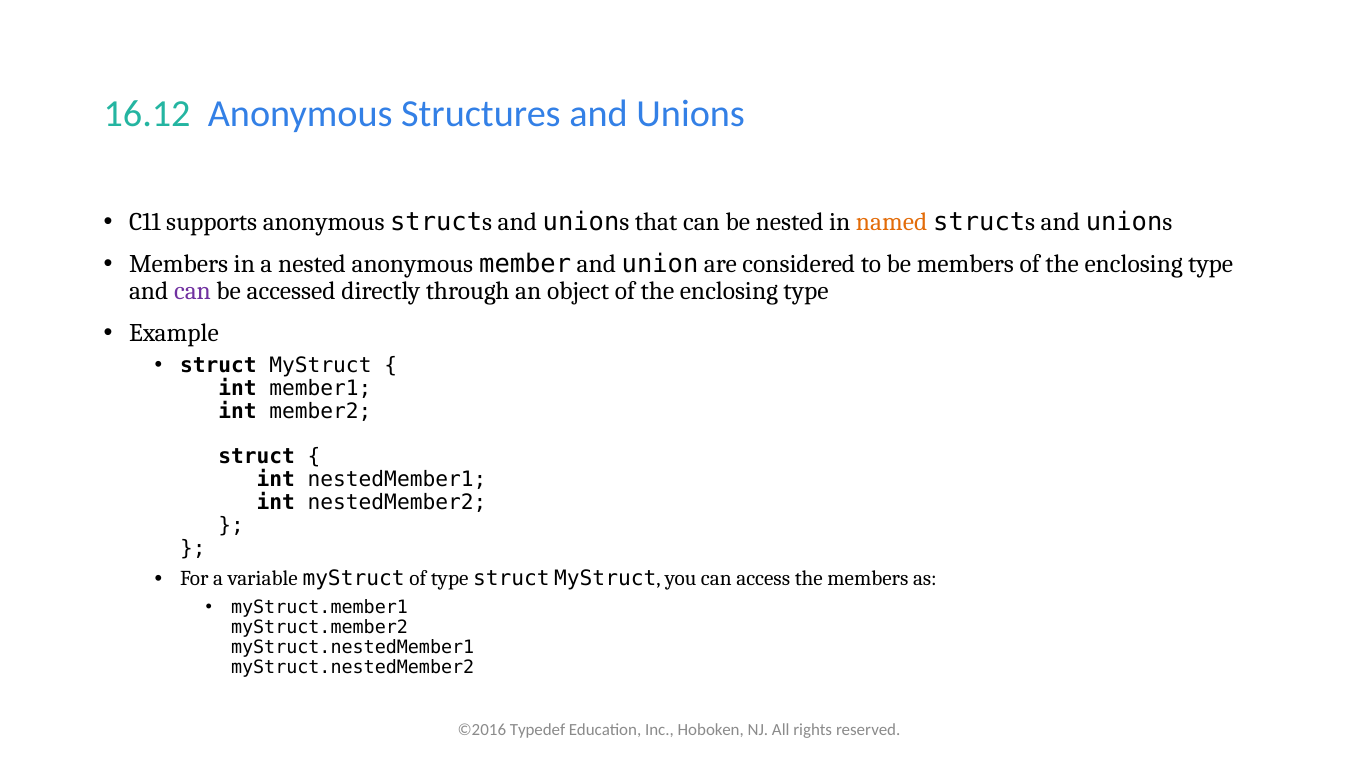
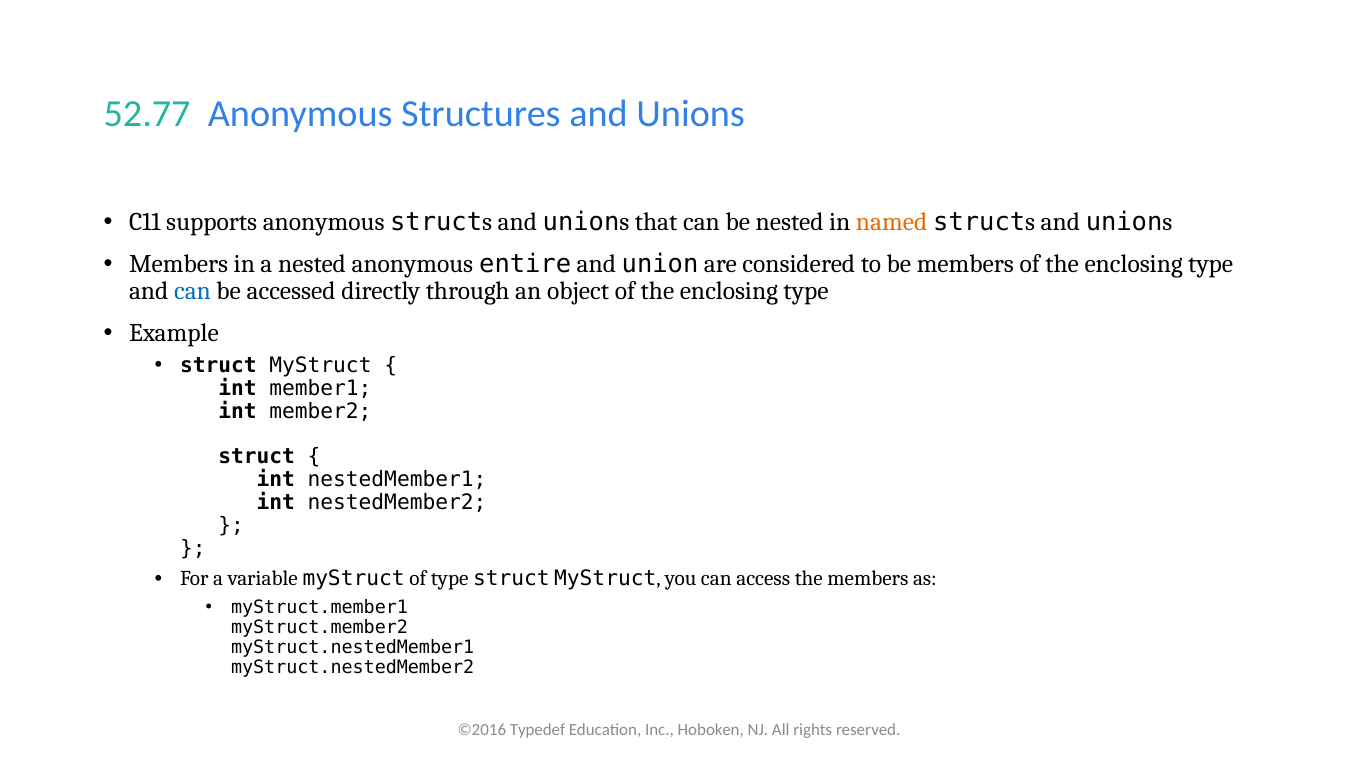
16.12: 16.12 -> 52.77
member: member -> entire
can at (193, 291) colour: purple -> blue
